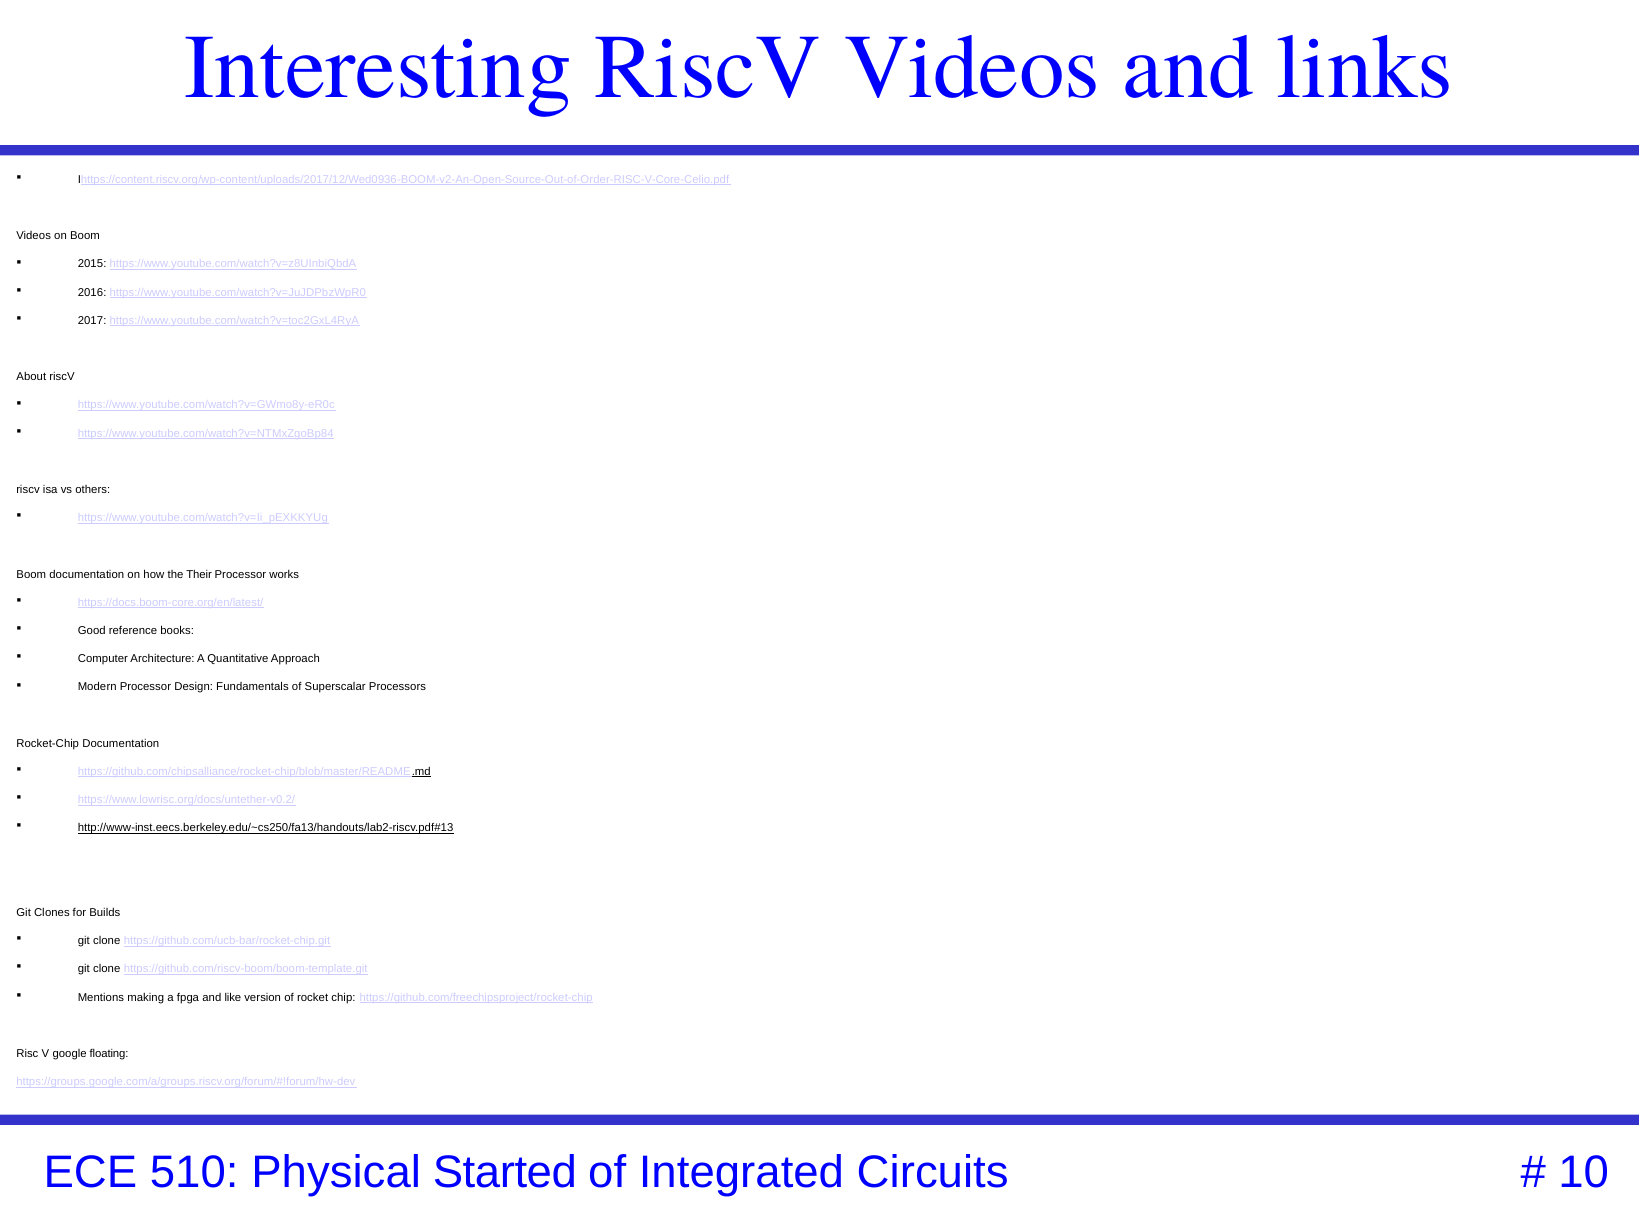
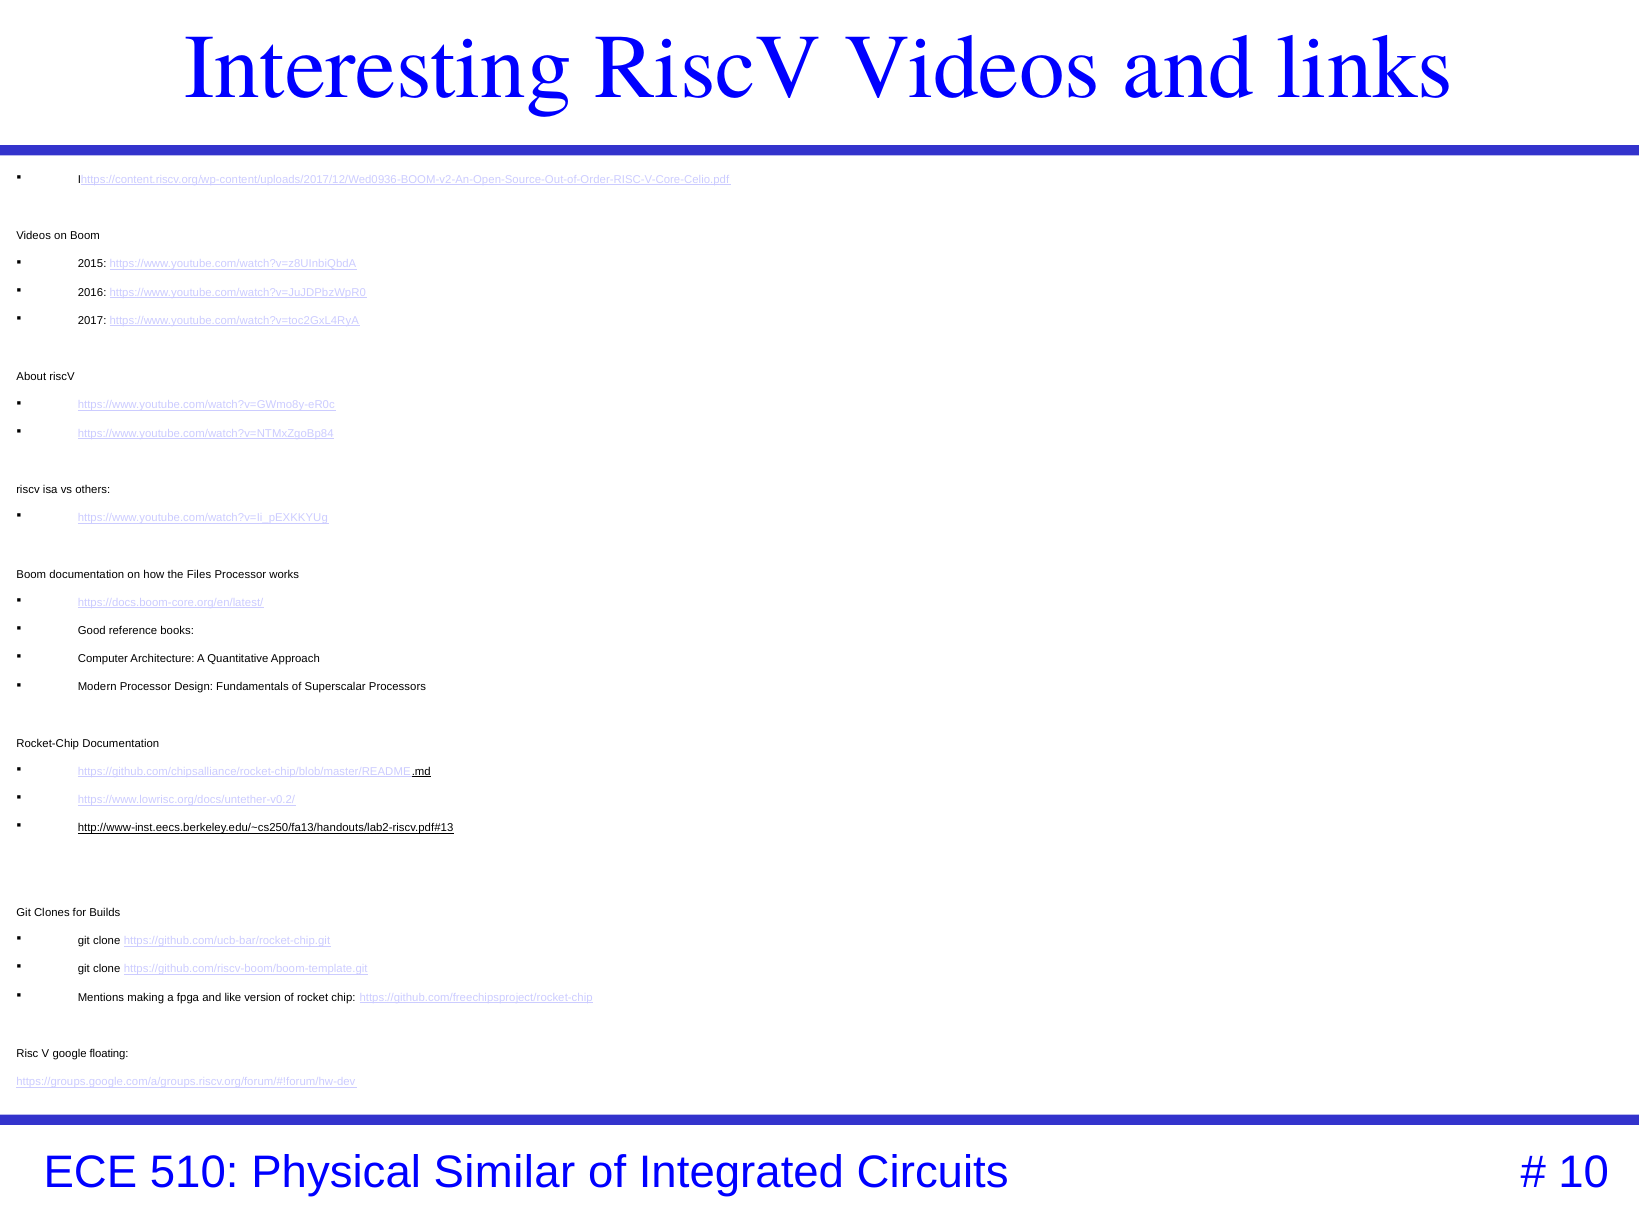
Their: Their -> Files
Started: Started -> Similar
